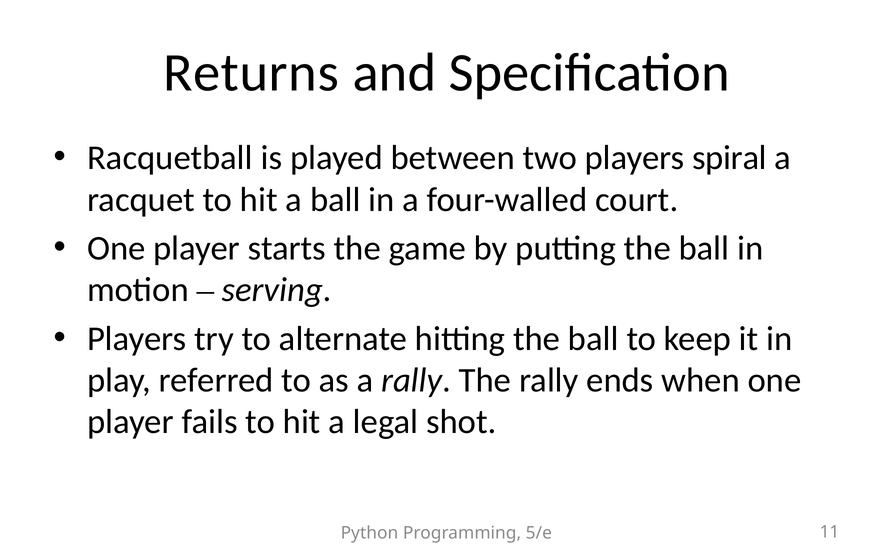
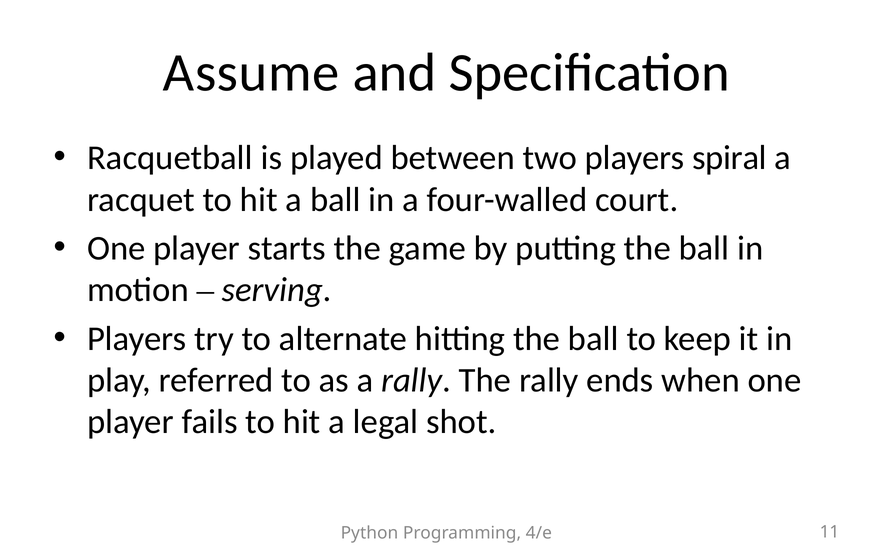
Returns: Returns -> Assume
5/e: 5/e -> 4/e
